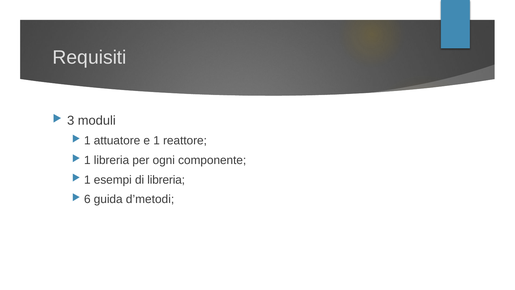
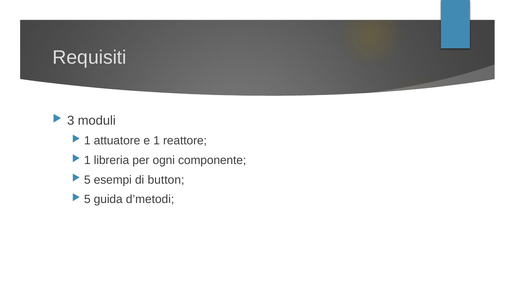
1 at (87, 180): 1 -> 5
di libreria: libreria -> button
6 at (87, 199): 6 -> 5
